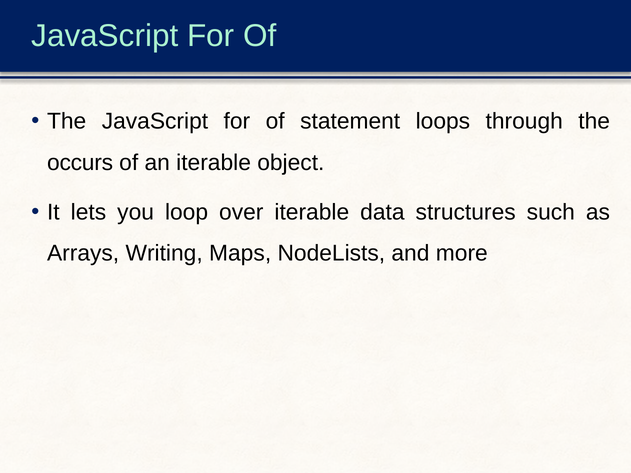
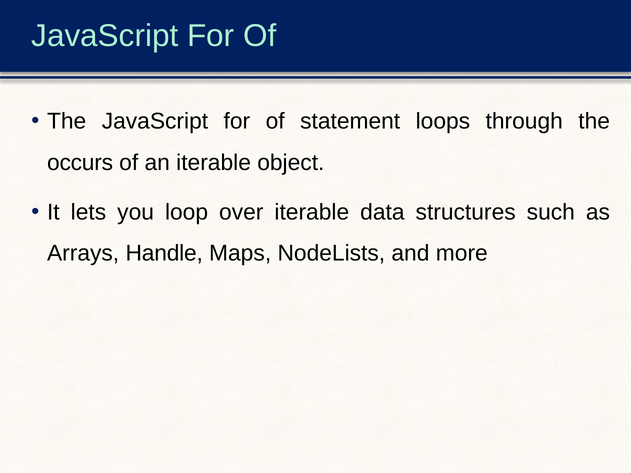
Writing: Writing -> Handle
